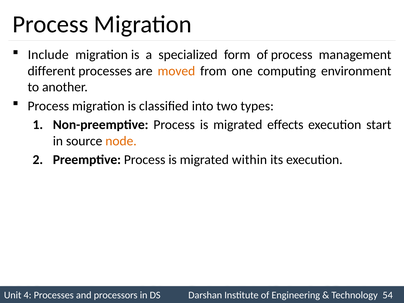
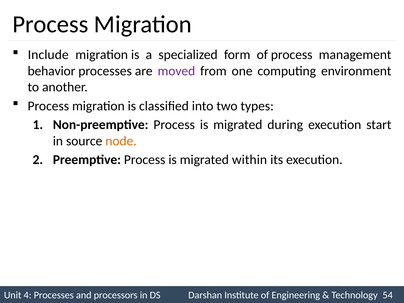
different: different -> behavior
moved colour: orange -> purple
effects: effects -> during
